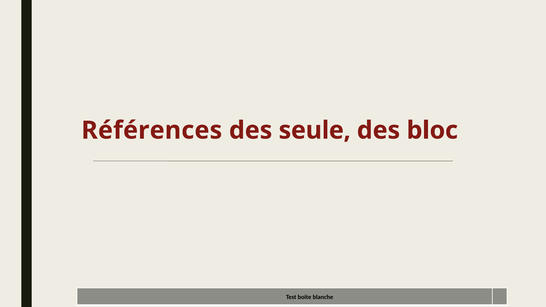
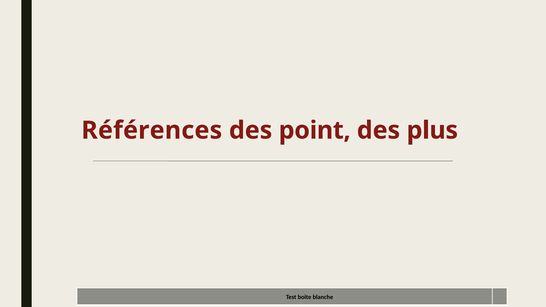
seule: seule -> point
bloc: bloc -> plus
